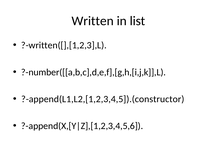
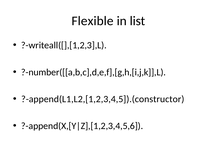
Written: Written -> Flexible
?-written([],[1,2,3],L: ?-written([],[1,2,3],L -> ?-writeall([],[1,2,3],L
